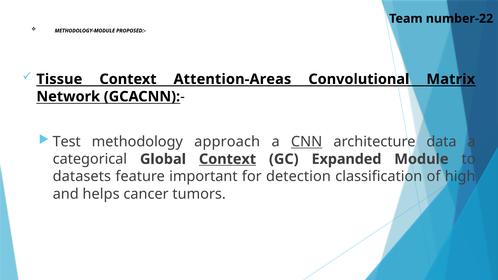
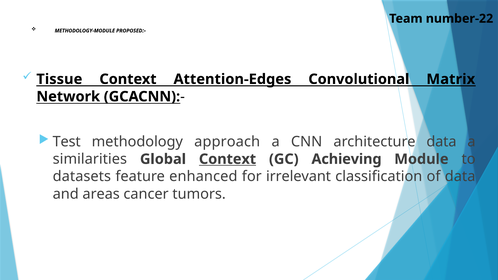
Attention-Areas: Attention-Areas -> Attention-Edges
CNN underline: present -> none
categorical: categorical -> similarities
Expanded: Expanded -> Achieving
important: important -> enhanced
detection: detection -> irrelevant
of high: high -> data
helps: helps -> areas
